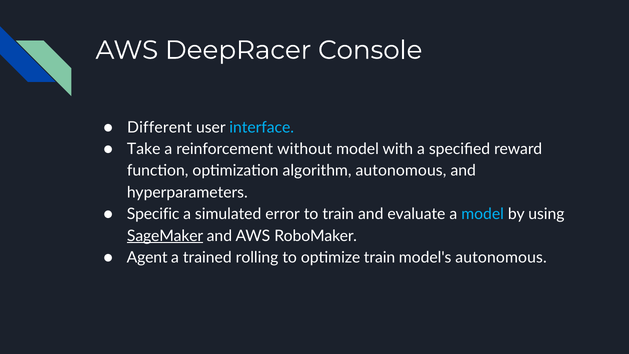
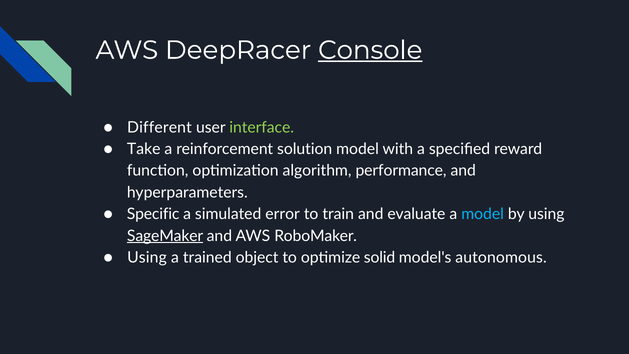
Console underline: none -> present
interface colour: light blue -> light green
without: without -> solution
algorithm autonomous: autonomous -> performance
Agent at (147, 257): Agent -> Using
rolling: rolling -> object
optimize train: train -> solid
